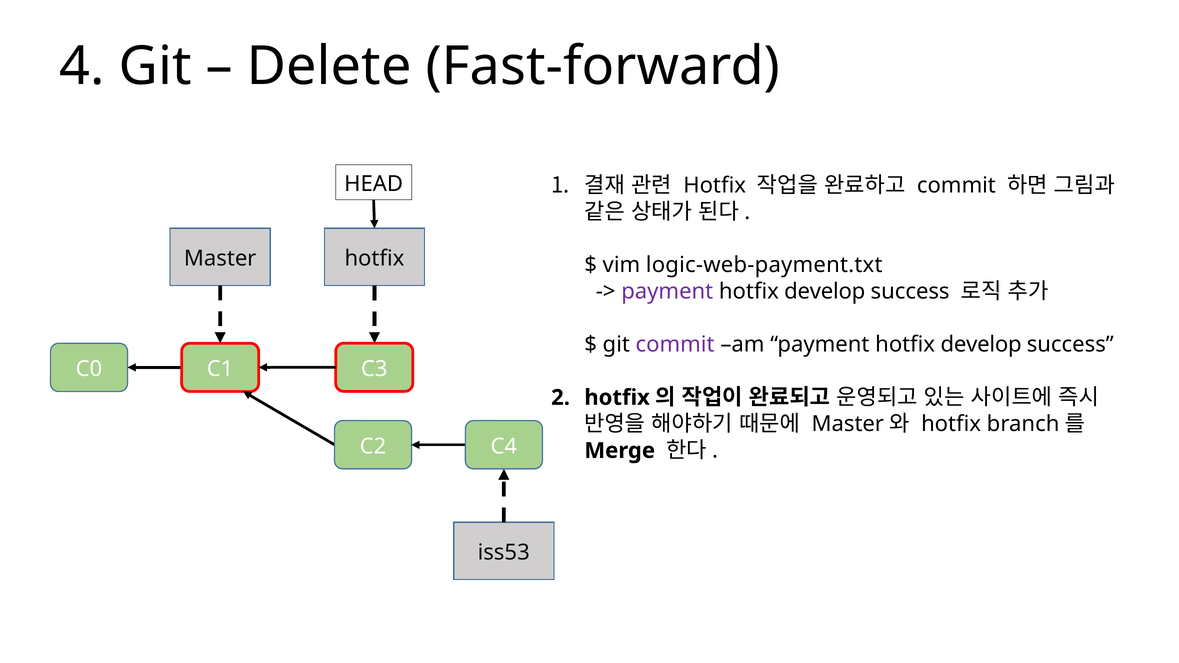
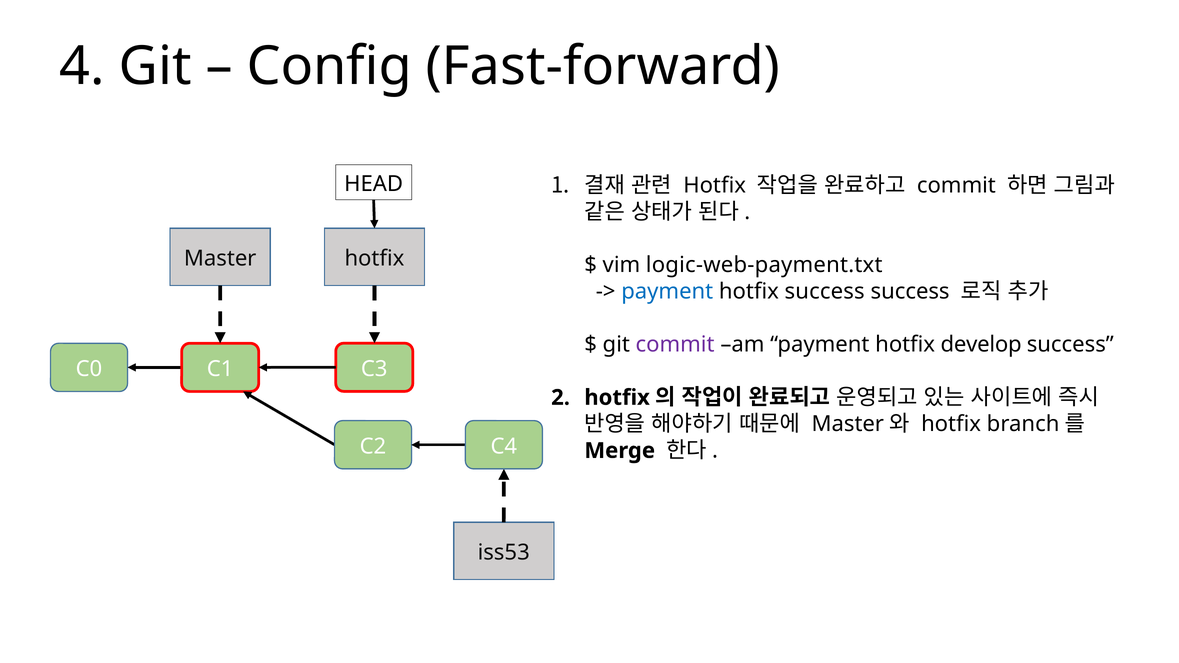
Delete: Delete -> Config
payment at (667, 292) colour: purple -> blue
develop at (825, 292): develop -> success
